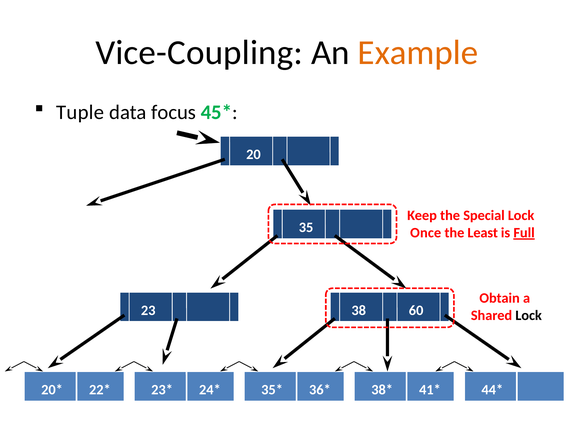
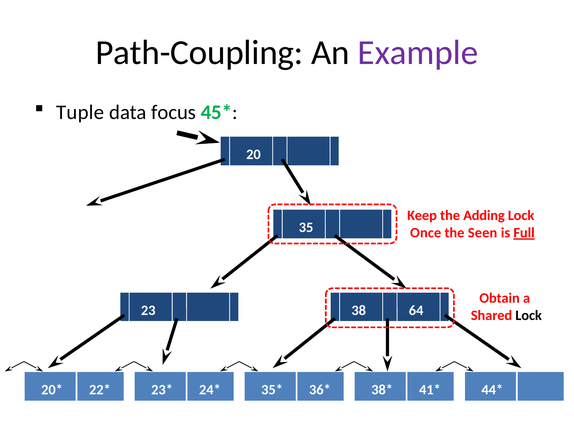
Vice-Coupling: Vice-Coupling -> Path-Coupling
Example colour: orange -> purple
Special: Special -> Adding
Least: Least -> Seen
60: 60 -> 64
